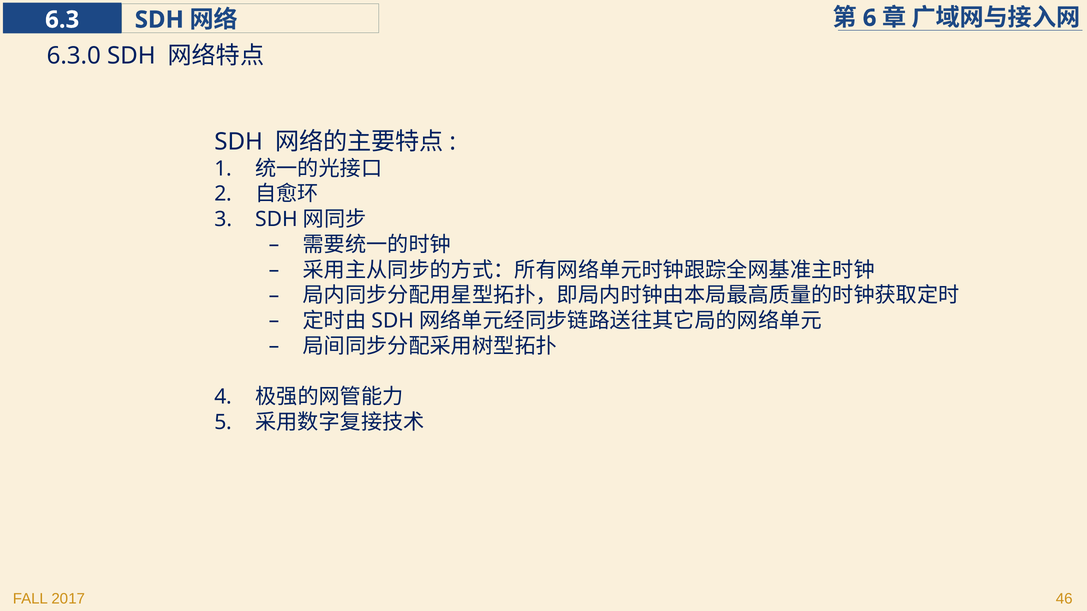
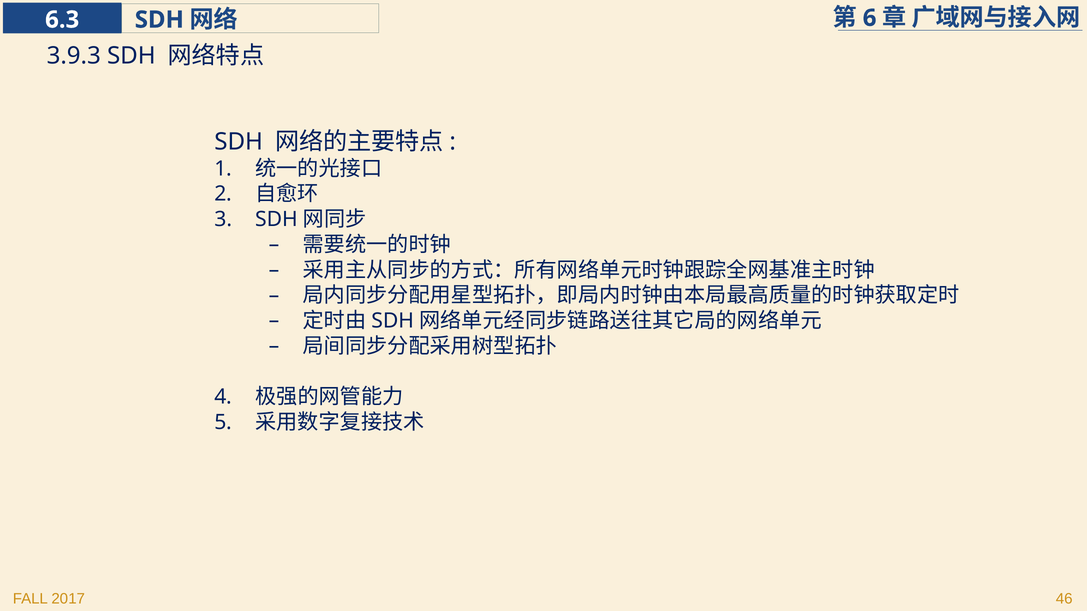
6.3.0: 6.3.0 -> 3.9.3
